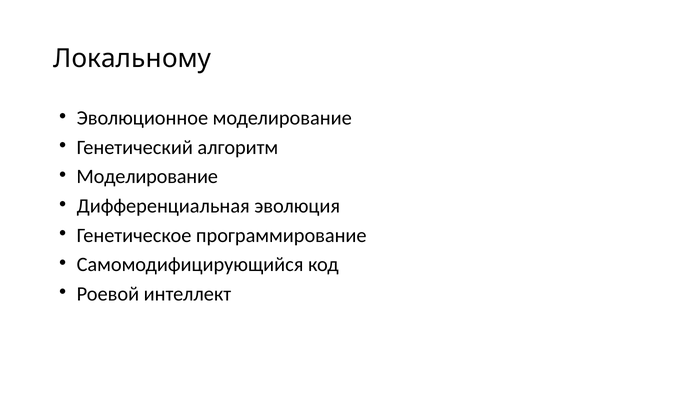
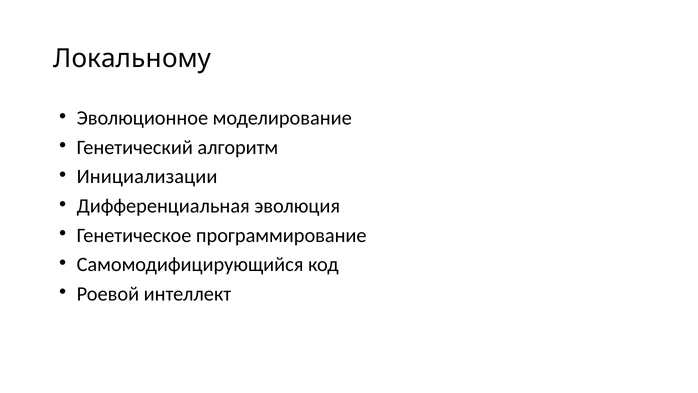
Моделирование at (147, 177): Моделирование -> Инициализации
